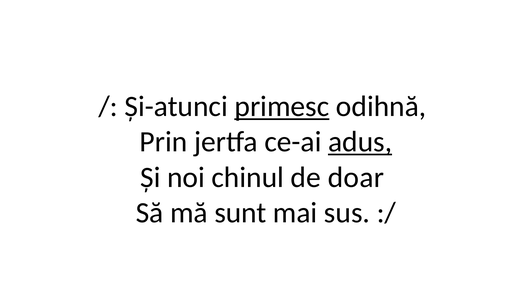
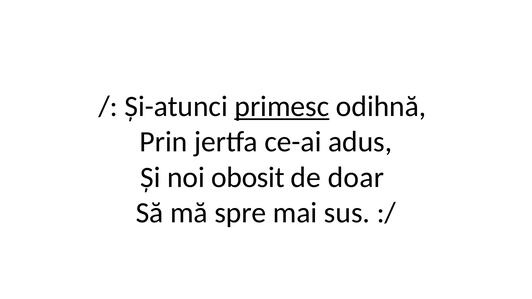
adus underline: present -> none
chinul: chinul -> obosit
sunt: sunt -> spre
